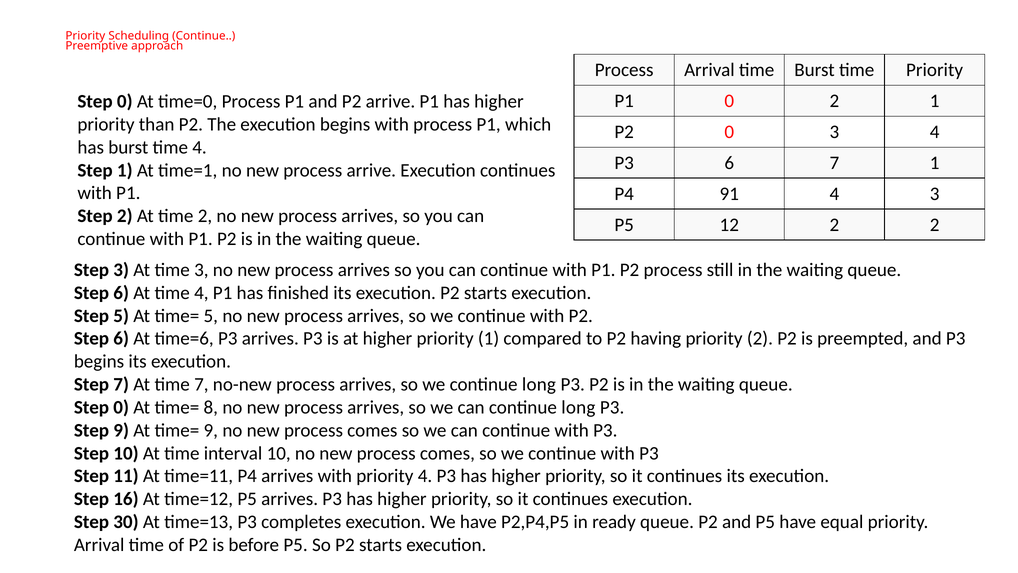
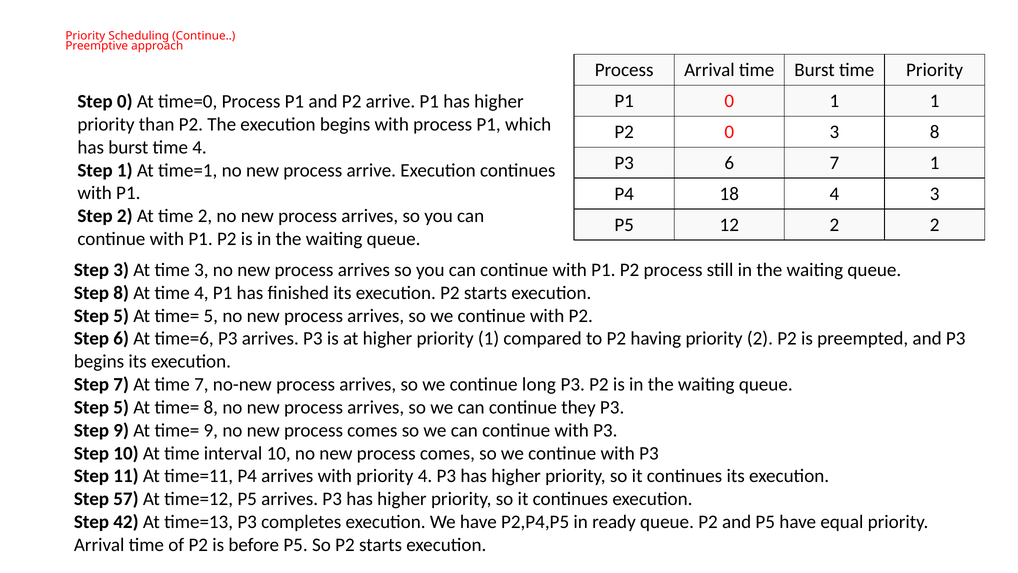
0 2: 2 -> 1
3 4: 4 -> 8
91: 91 -> 18
6 at (121, 293): 6 -> 8
0 at (121, 407): 0 -> 5
can continue long: long -> they
16: 16 -> 57
30: 30 -> 42
